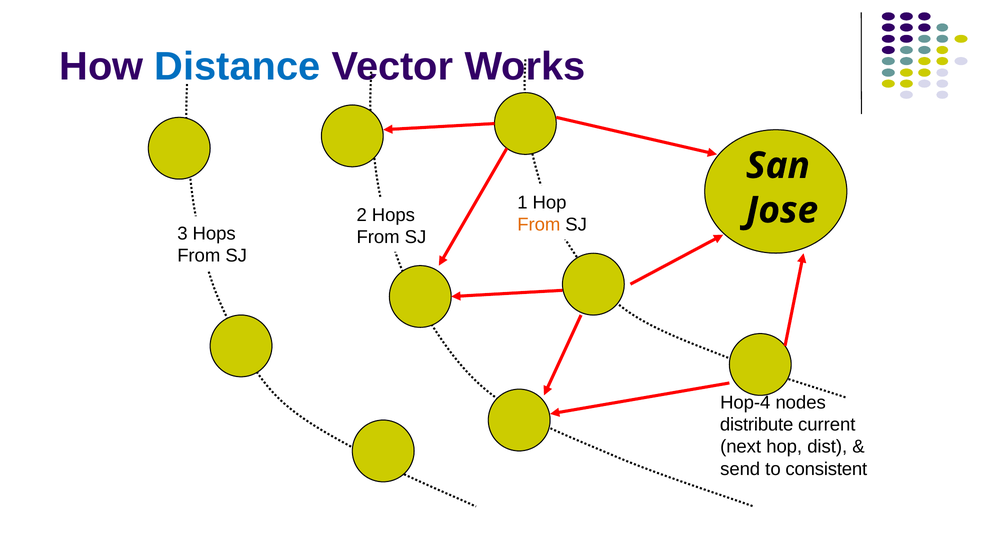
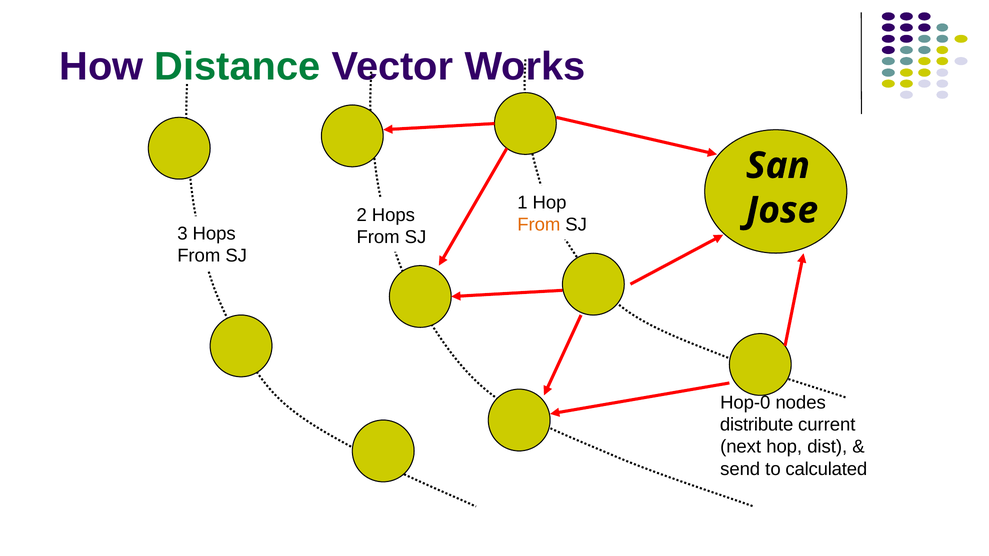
Distance colour: blue -> green
Hop-4: Hop-4 -> Hop-0
consistent: consistent -> calculated
